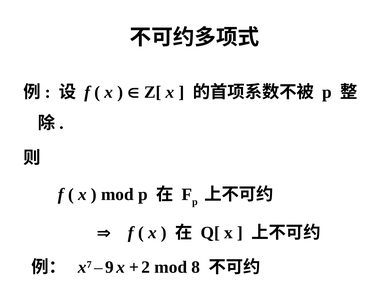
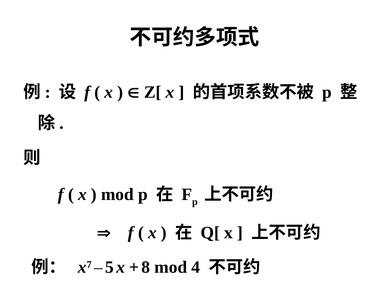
9: 9 -> 5
2: 2 -> 8
8: 8 -> 4
